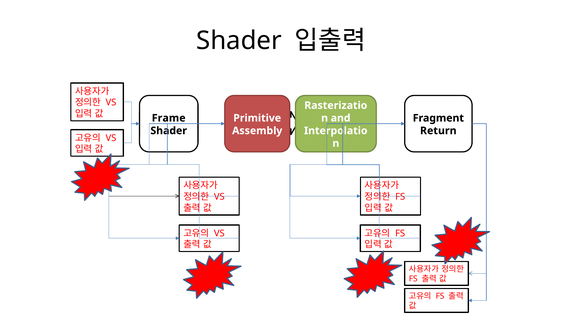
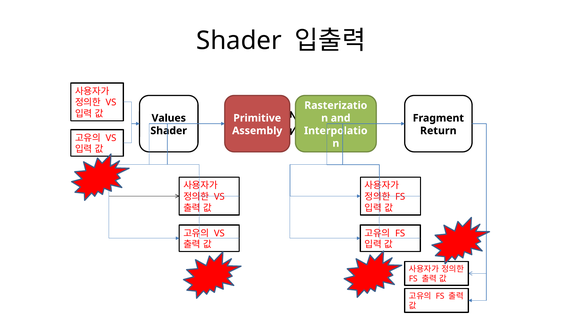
Frame: Frame -> Values
